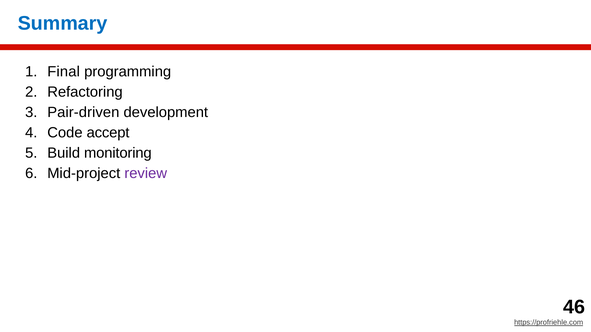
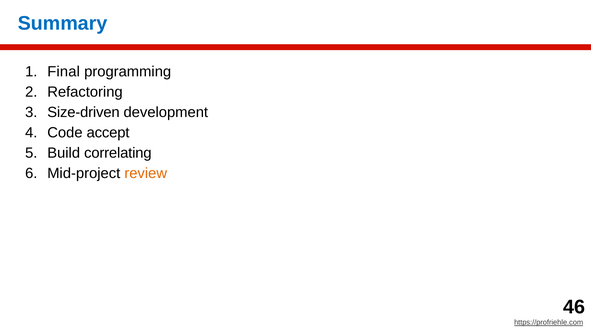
Pair-driven: Pair-driven -> Size-driven
monitoring: monitoring -> correlating
review colour: purple -> orange
